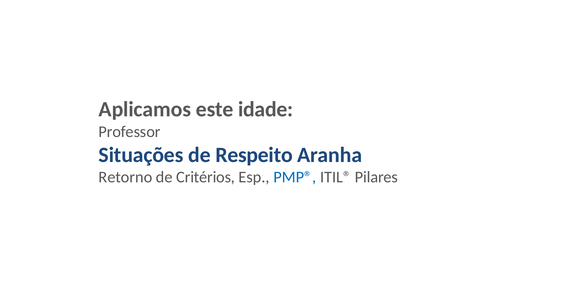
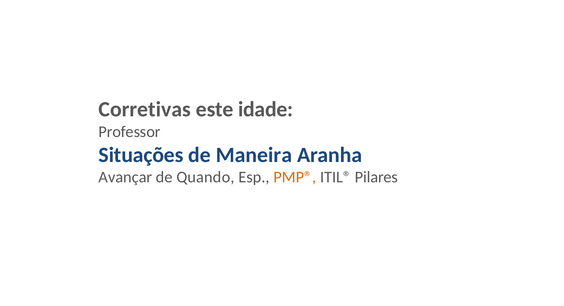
Aplicamos: Aplicamos -> Corretivas
Respeito: Respeito -> Maneira
Retorno: Retorno -> Avançar
Critérios: Critérios -> Quando
PMP® colour: blue -> orange
